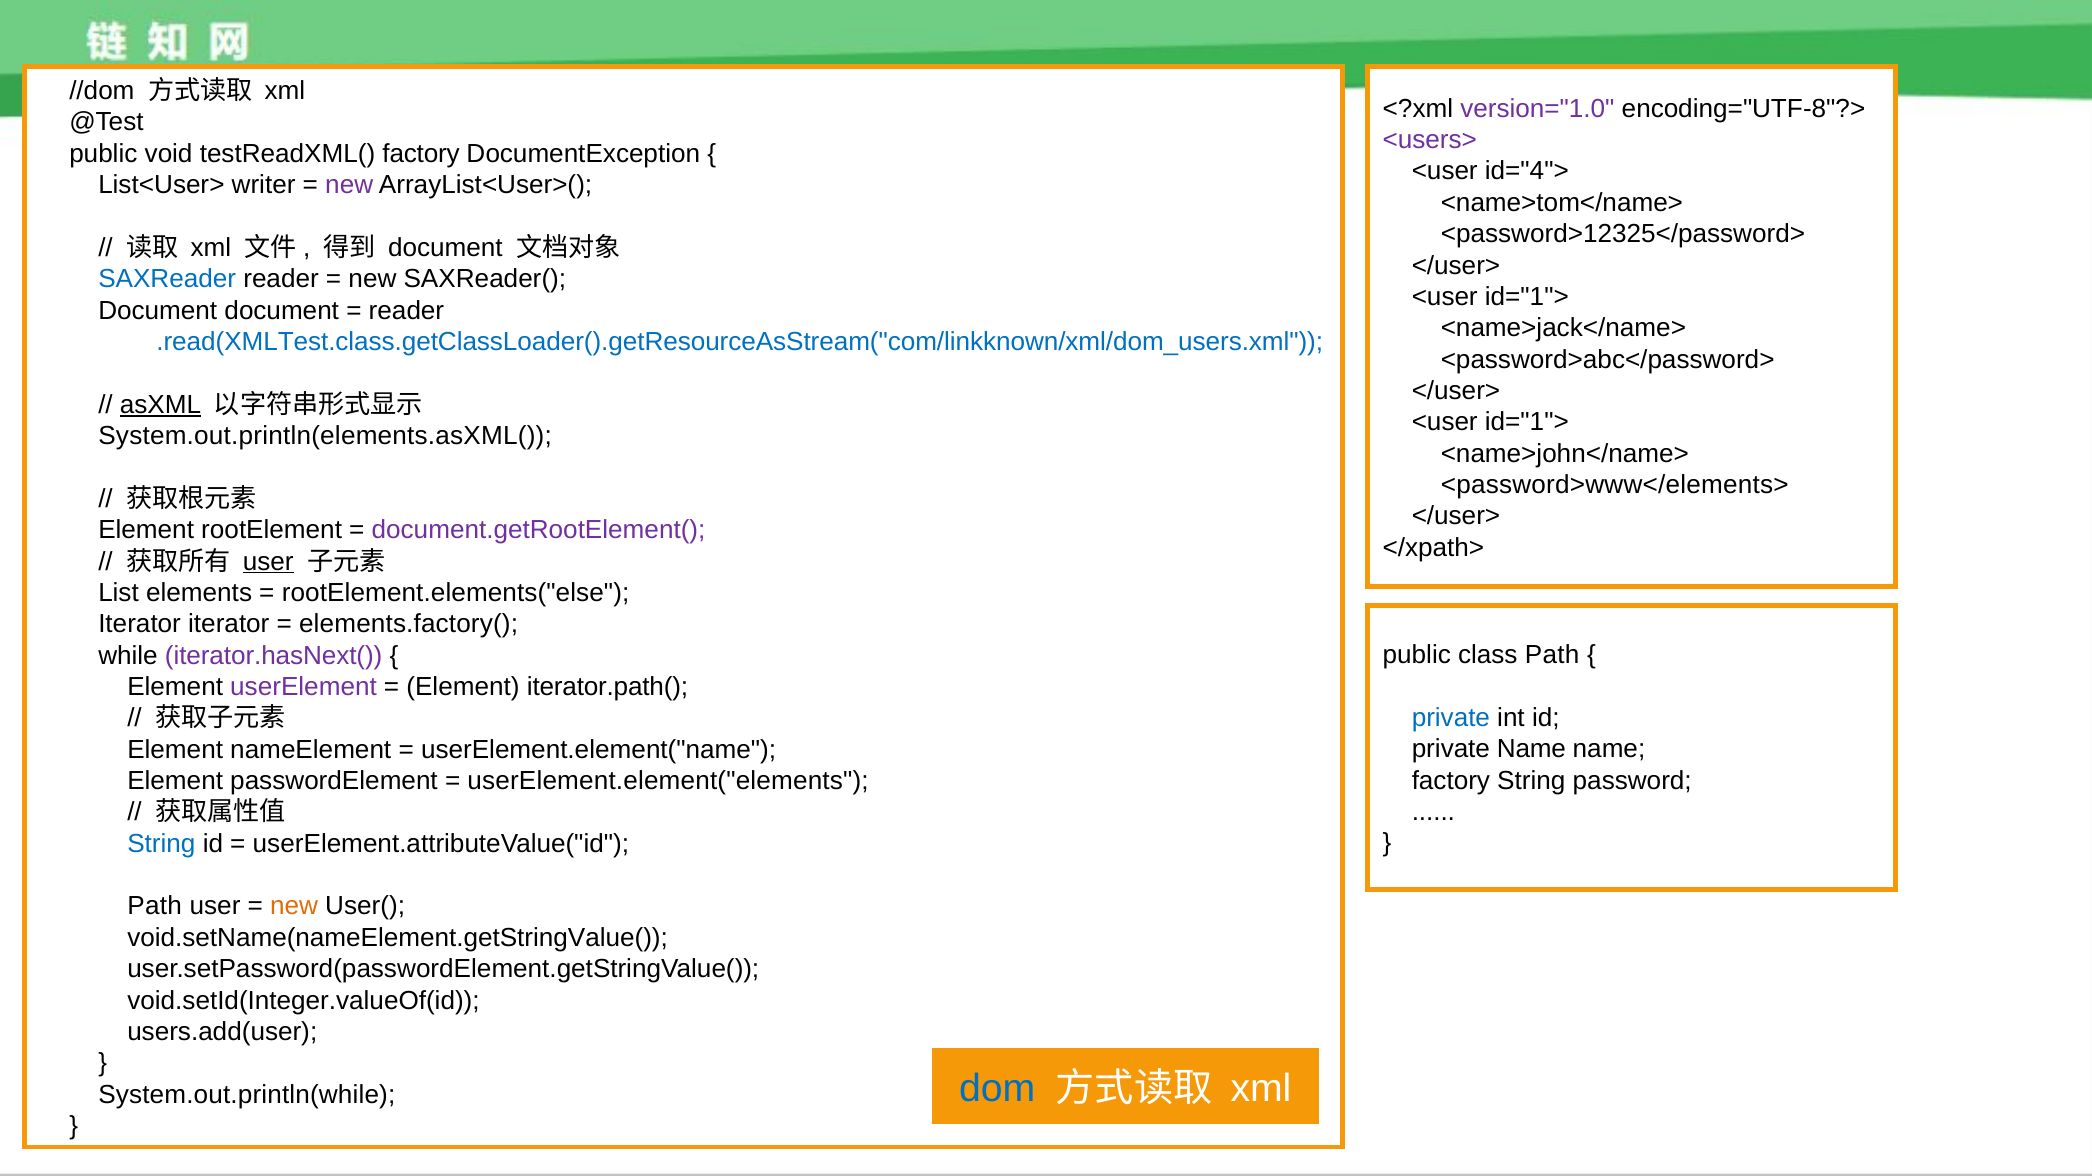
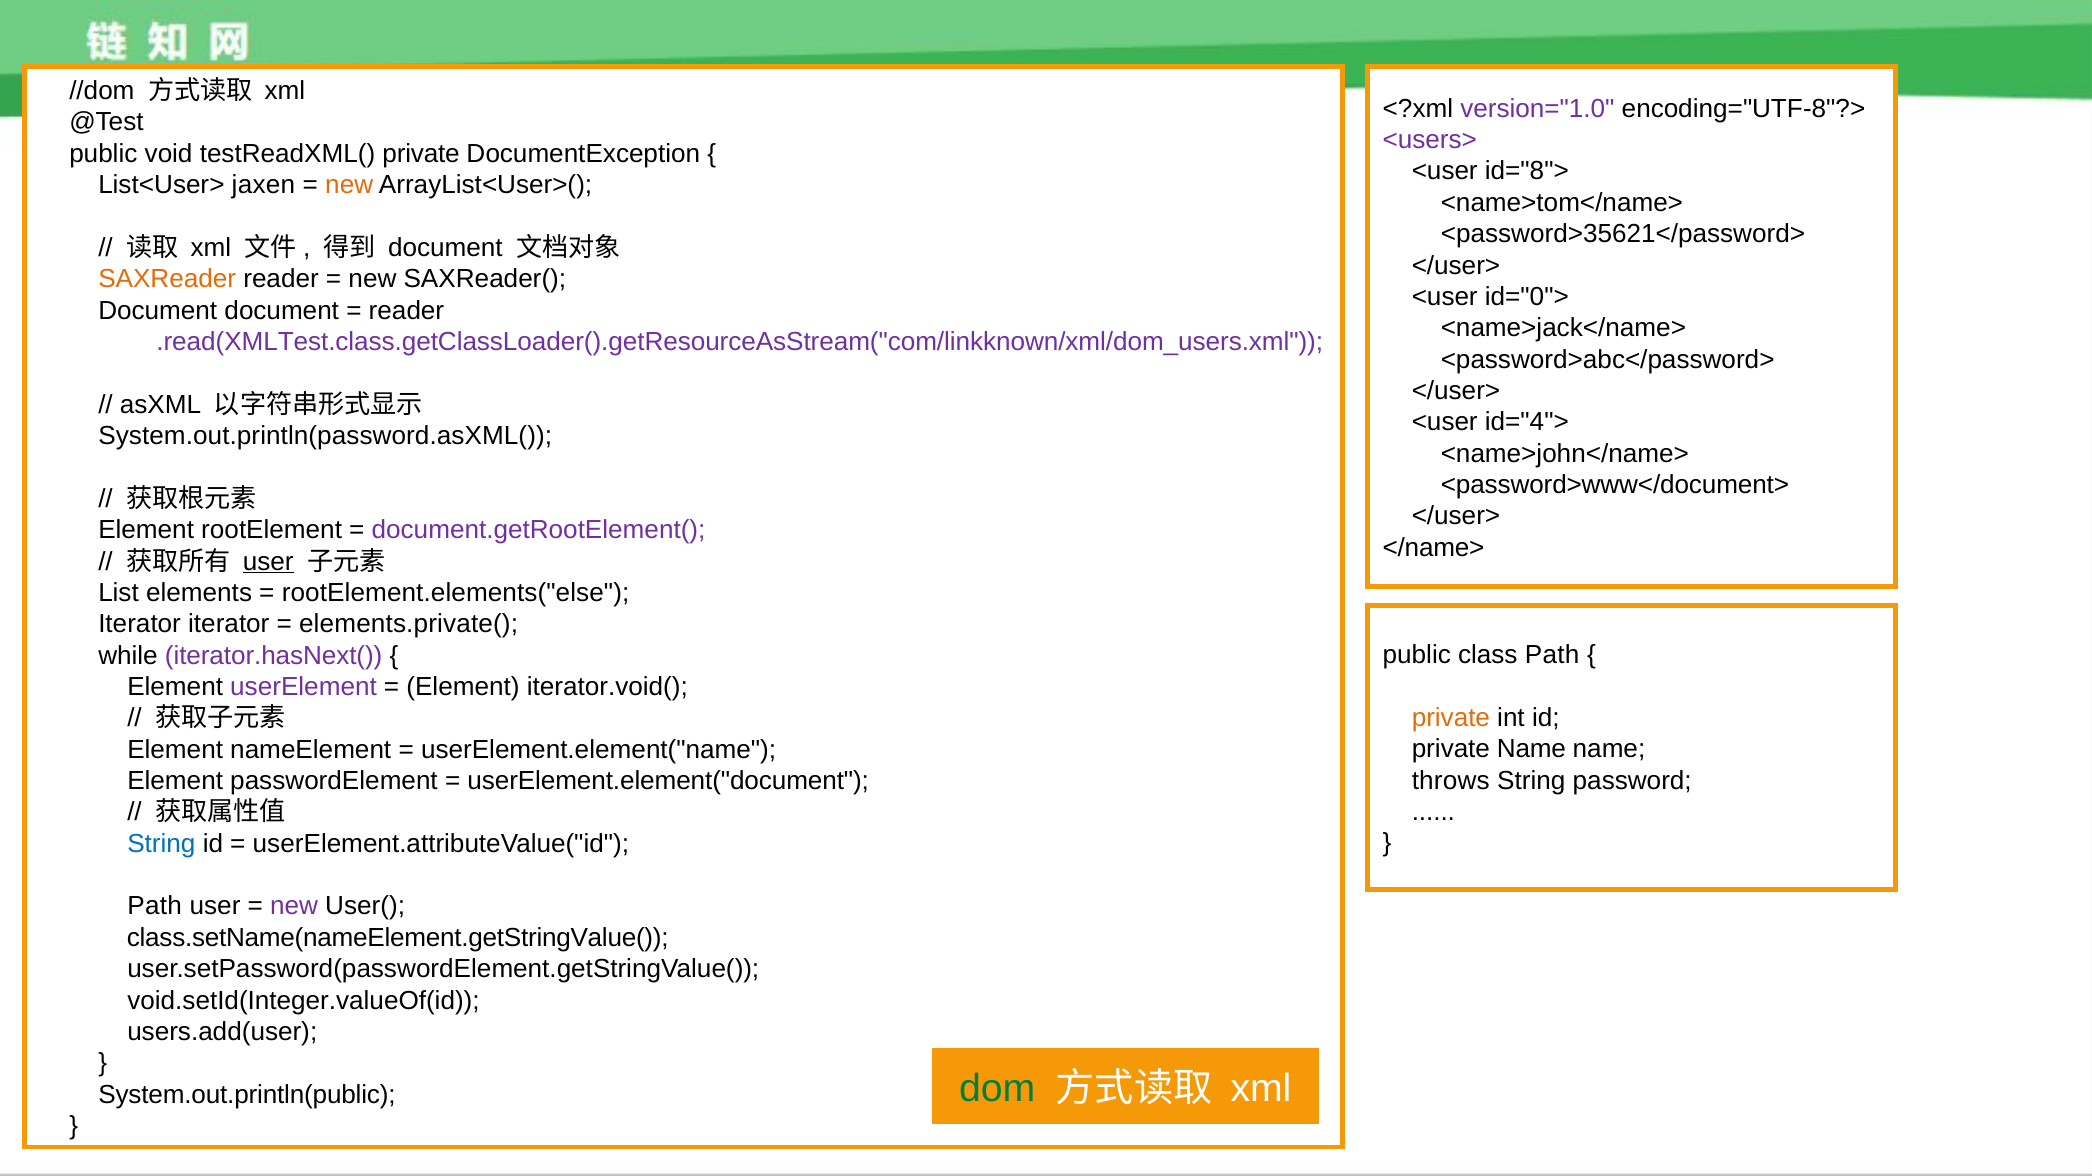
testReadXML( factory: factory -> private
id="4">: id="4"> -> id="8">
writer: writer -> jaxen
new at (349, 185) colour: purple -> orange
<password>12325</password>: <password>12325</password> -> <password>35621</password>
SAXReader colour: blue -> orange
id="1"> at (1527, 297): id="1"> -> id="0">
.read(XMLTest.class.getClassLoader().getResourceAsStream("com/linkknown/xml/dom_users.xml colour: blue -> purple
asXML underline: present -> none
id="1"> at (1527, 422): id="1"> -> id="4">
System.out.println(elements.asXML(: System.out.println(elements.asXML( -> System.out.println(password.asXML(
<password>www</elements>: <password>www</elements> -> <password>www</document>
</xpath>: </xpath> -> </name>
elements.factory(: elements.factory( -> elements.private(
iterator.path(: iterator.path( -> iterator.void(
private at (1451, 718) colour: blue -> orange
factory at (1451, 781): factory -> throws
userElement.element("elements: userElement.element("elements -> userElement.element("document
new at (294, 907) colour: orange -> purple
void.setName(nameElement.getStringValue(: void.setName(nameElement.getStringValue( -> class.setName(nameElement.getStringValue(
dom colour: blue -> green
System.out.println(while: System.out.println(while -> System.out.println(public
